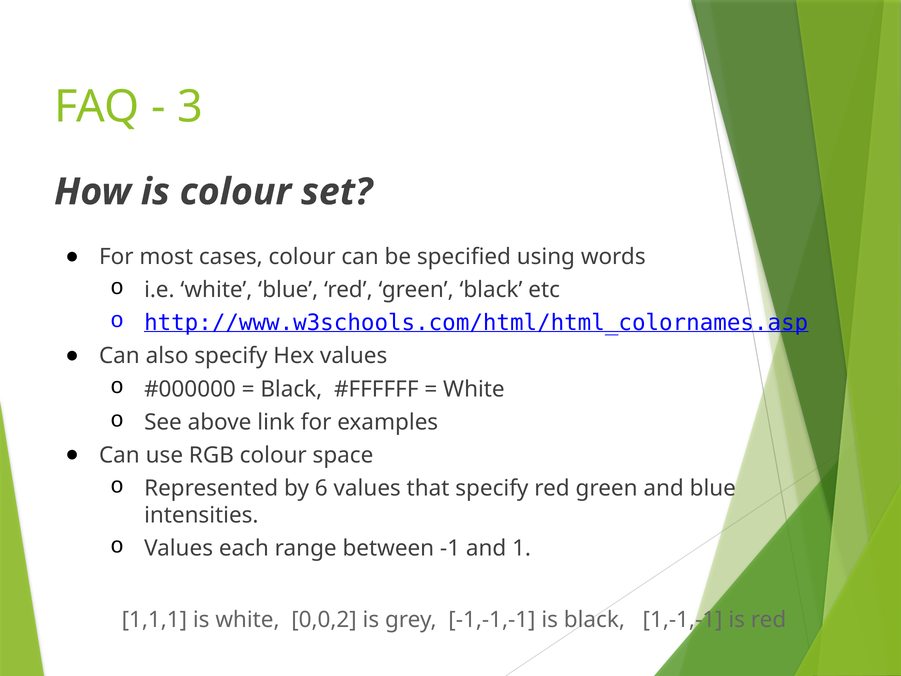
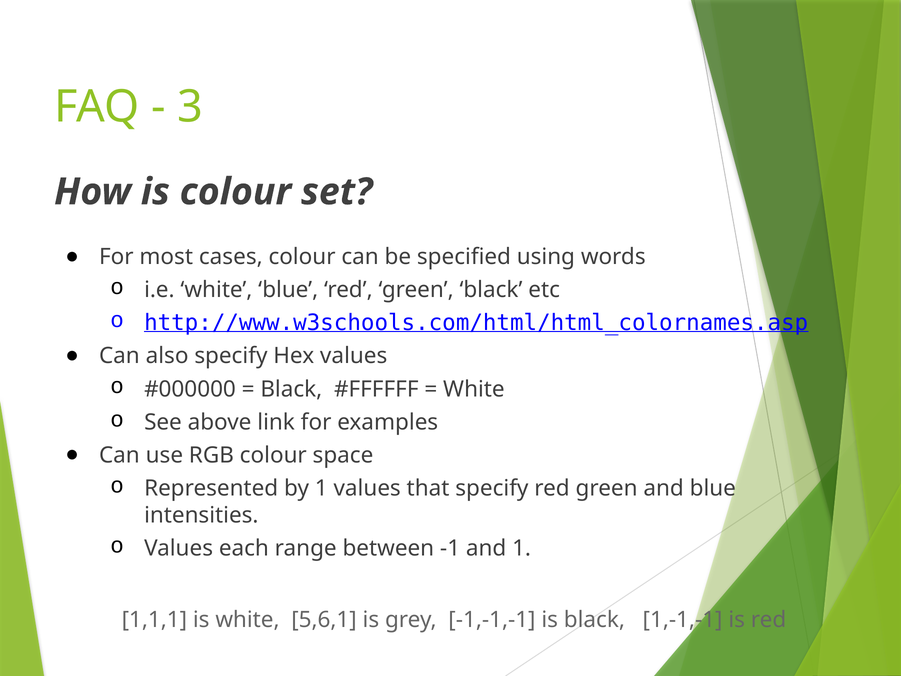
by 6: 6 -> 1
0,0,2: 0,0,2 -> 5,6,1
